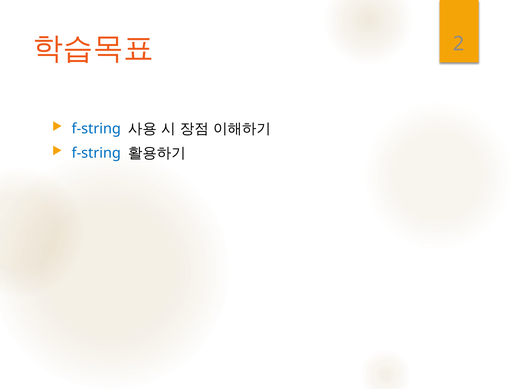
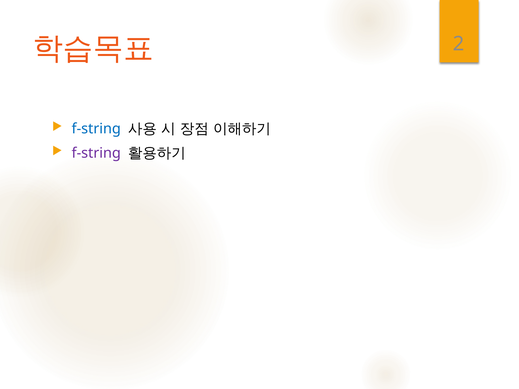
f-string at (96, 153) colour: blue -> purple
